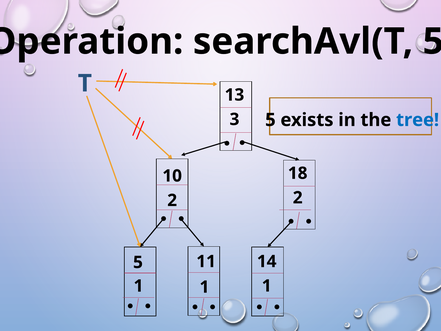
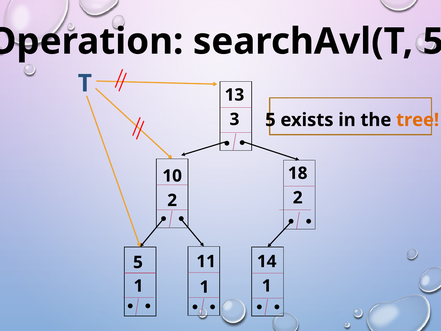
tree colour: blue -> orange
